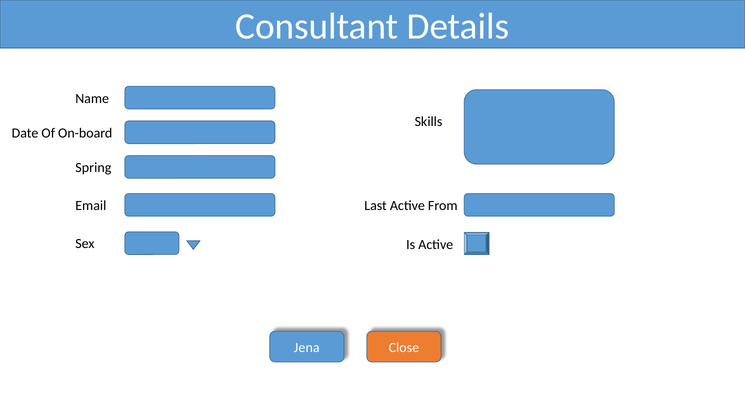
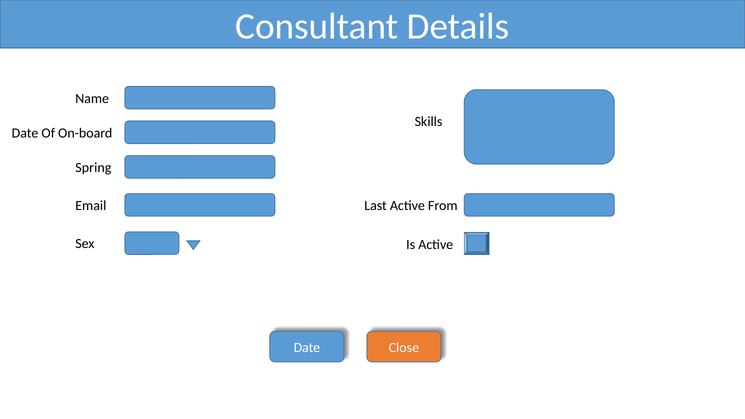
Jena at (307, 348): Jena -> Date
